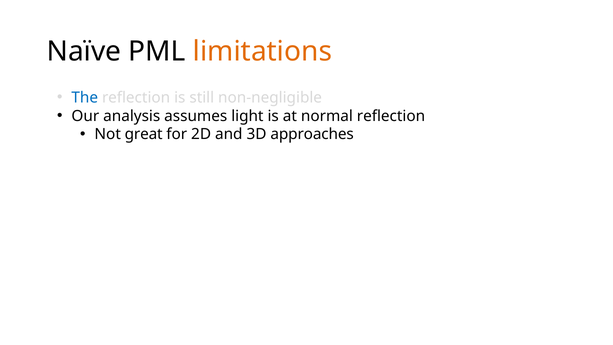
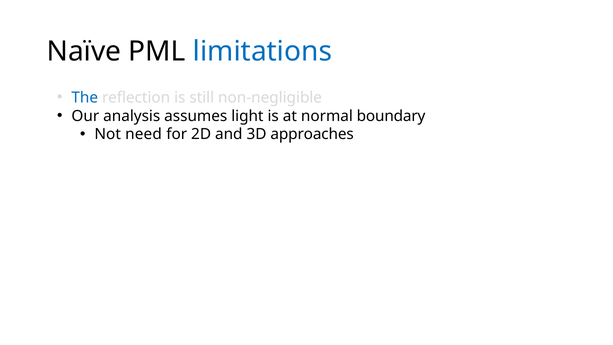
limitations colour: orange -> blue
normal reflection: reflection -> boundary
great: great -> need
